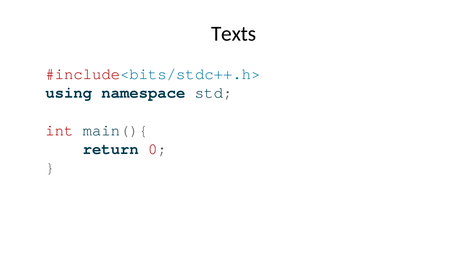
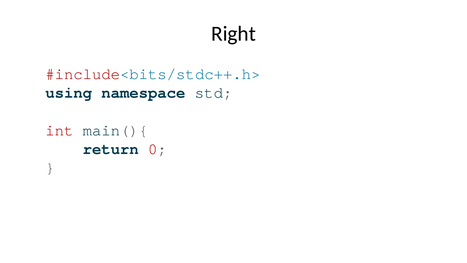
Texts: Texts -> Right
